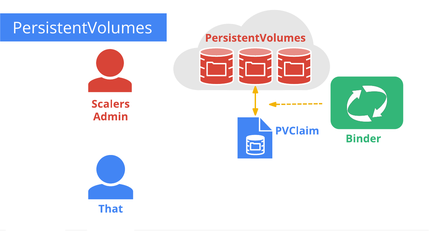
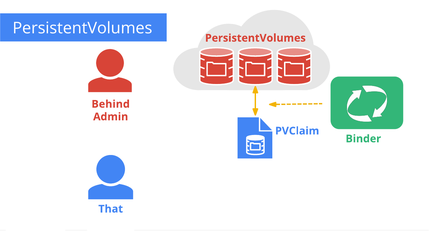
Scalers: Scalers -> Behind
